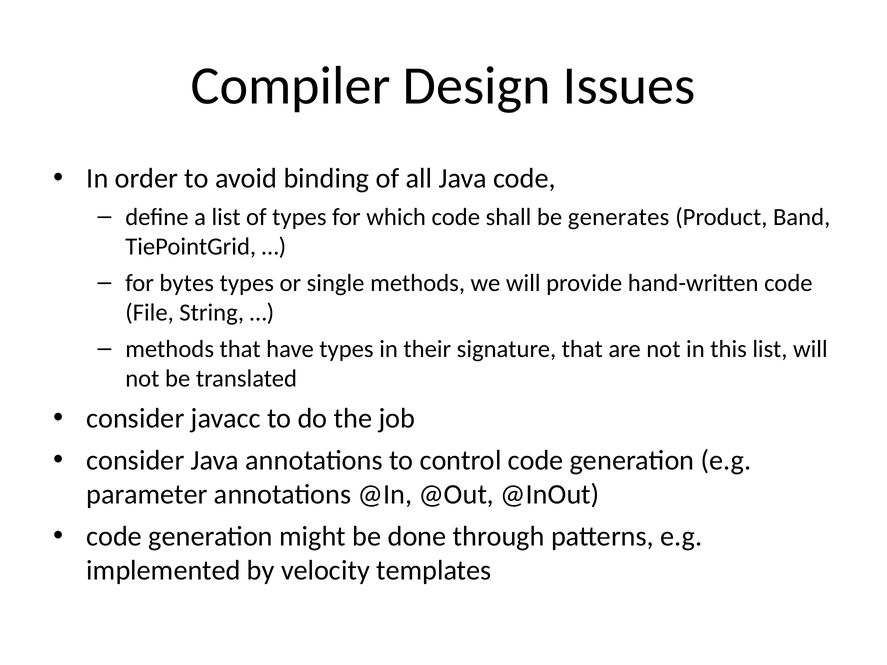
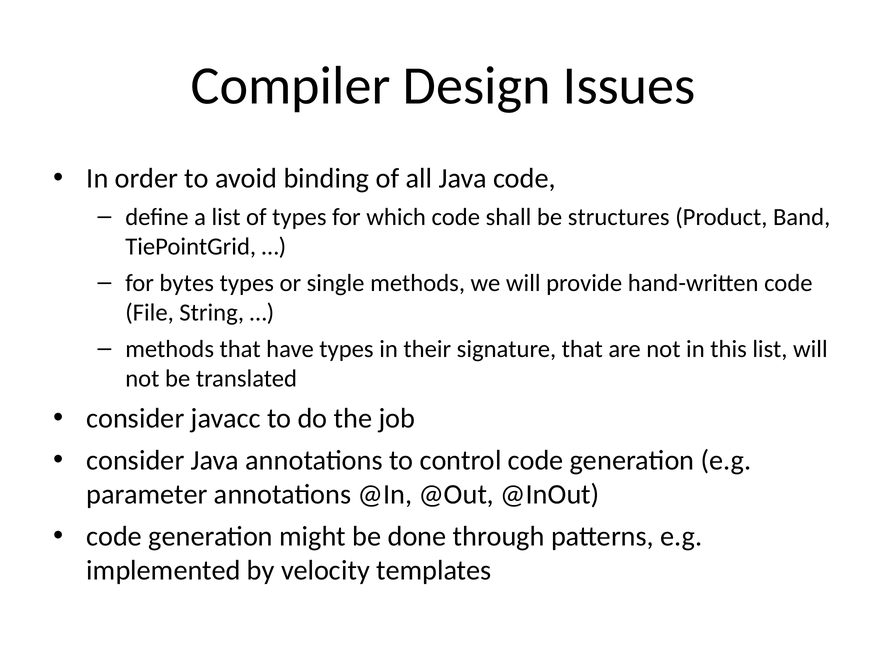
generates: generates -> structures
